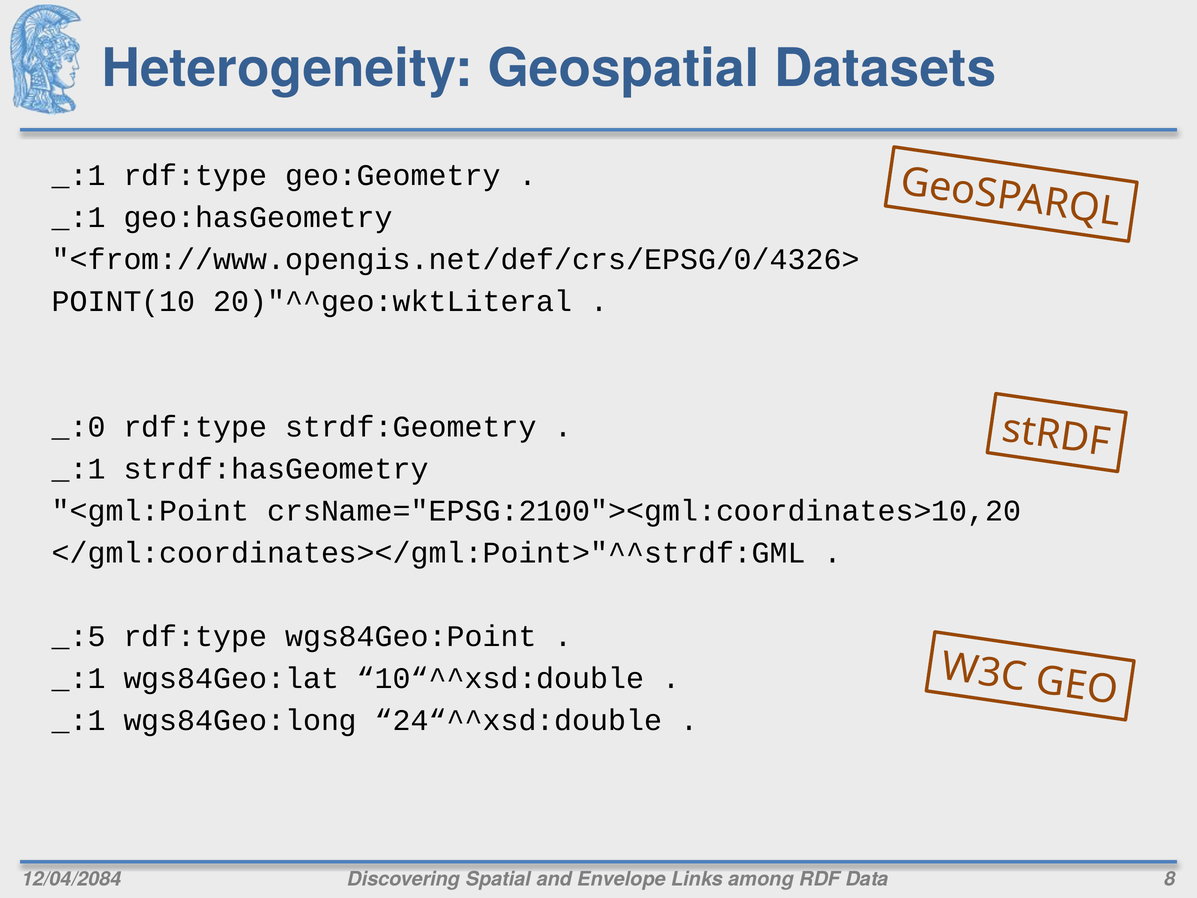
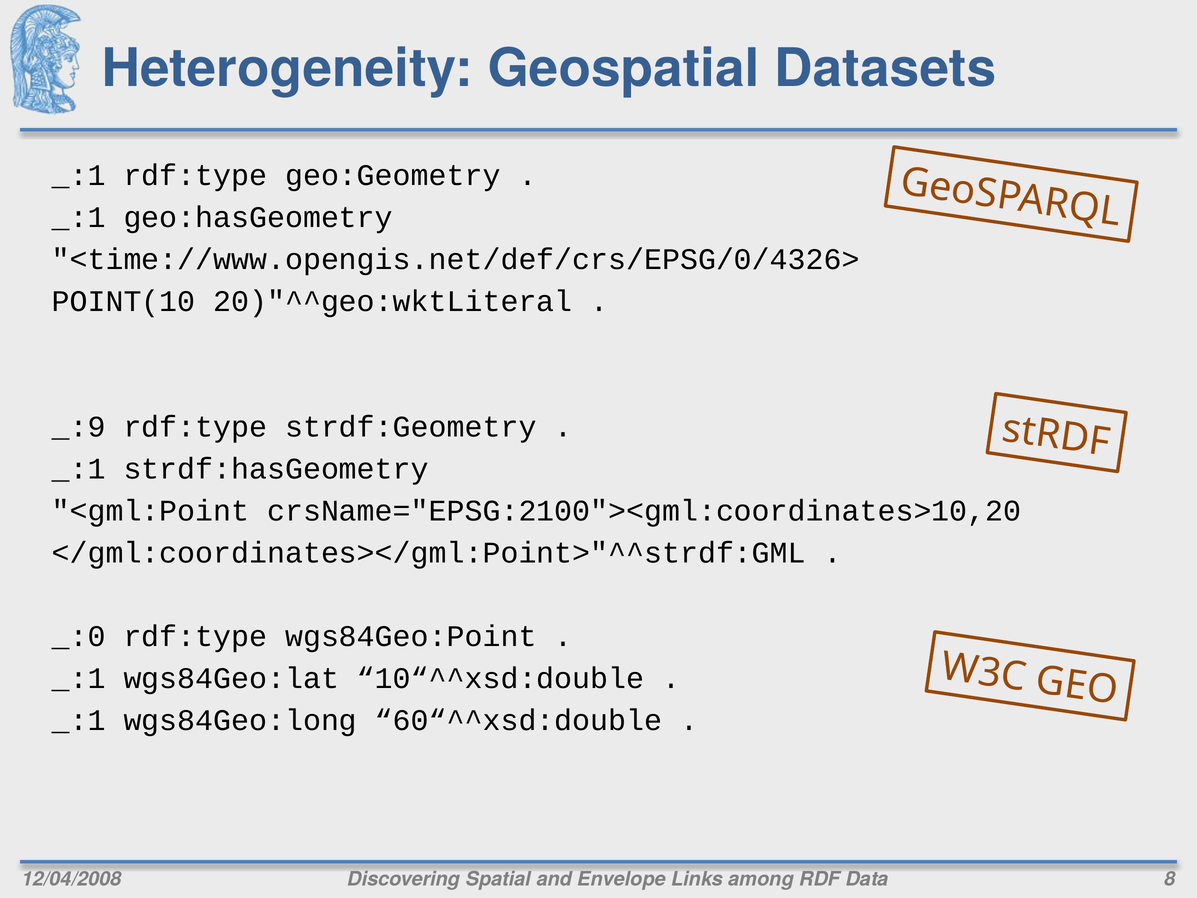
<from://www.opengis.net/def/crs/EPSG/0/4326>: <from://www.opengis.net/def/crs/EPSG/0/4326> -> <time://www.opengis.net/def/crs/EPSG/0/4326>
_:0: _:0 -> _:9
_:5: _:5 -> _:0
24“^^xsd:double: 24“^^xsd:double -> 60“^^xsd:double
12/04/2084: 12/04/2084 -> 12/04/2008
